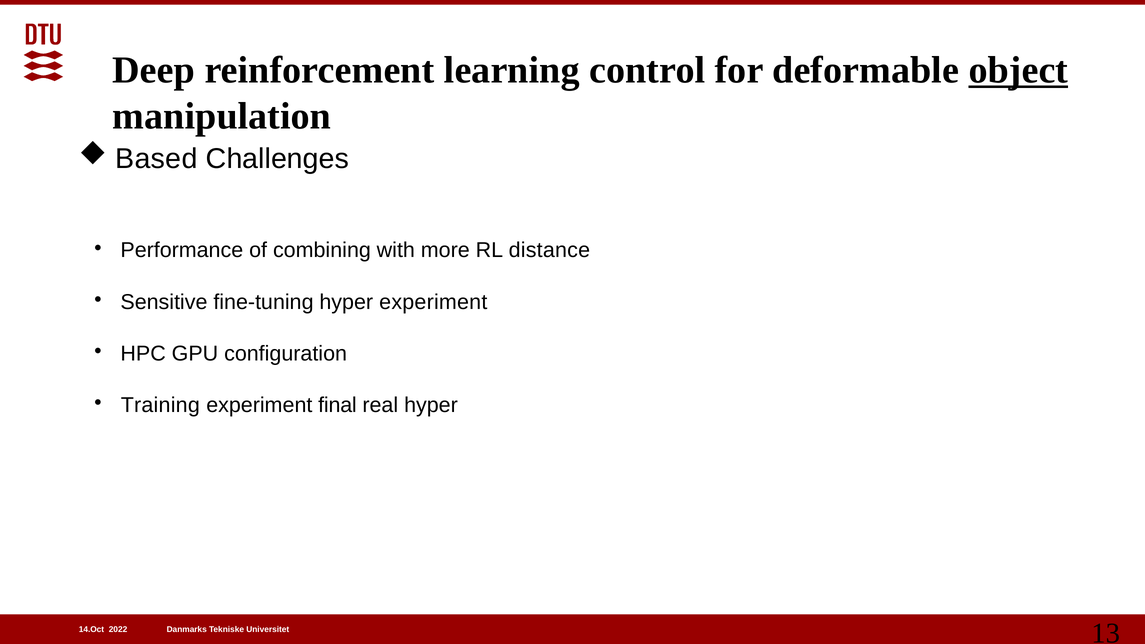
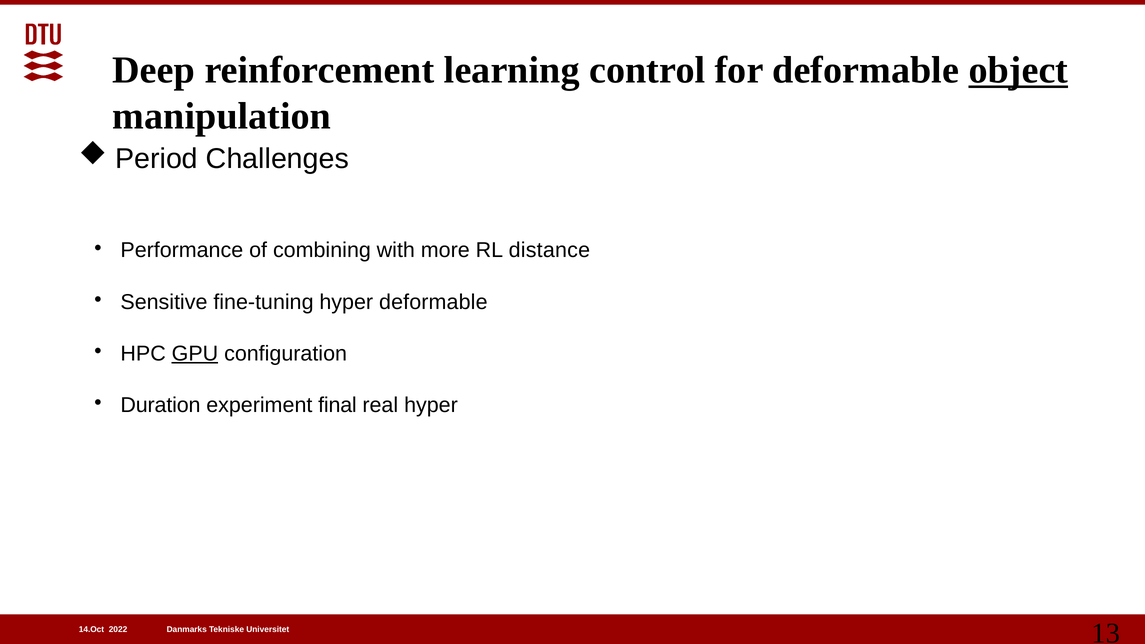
Based: Based -> Period
hyper experiment: experiment -> deformable
GPU underline: none -> present
Training: Training -> Duration
